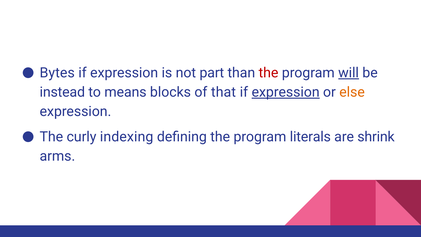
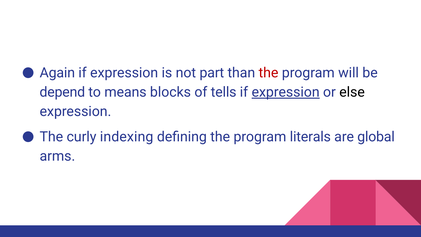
Bytes: Bytes -> Again
will underline: present -> none
instead: instead -> depend
that: that -> tells
else colour: orange -> black
shrink: shrink -> global
